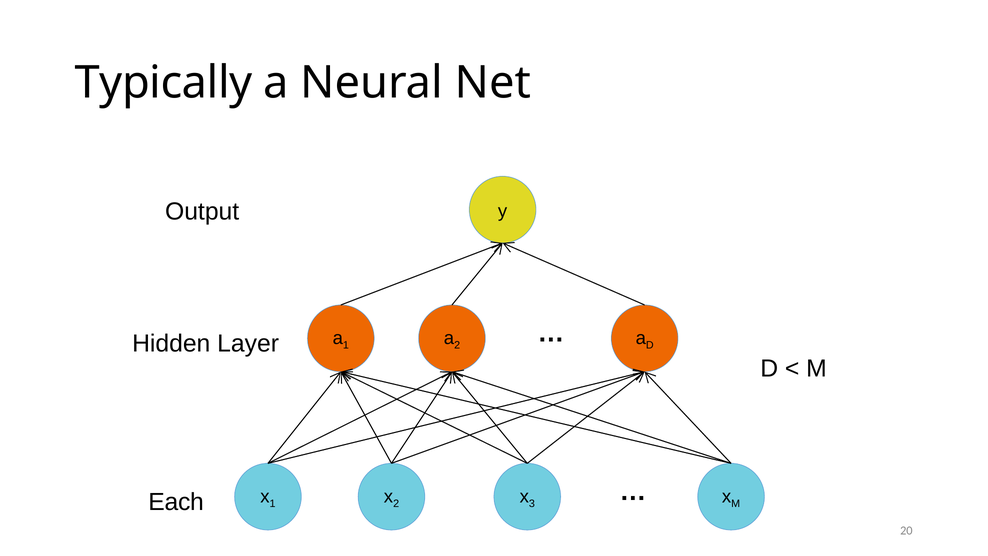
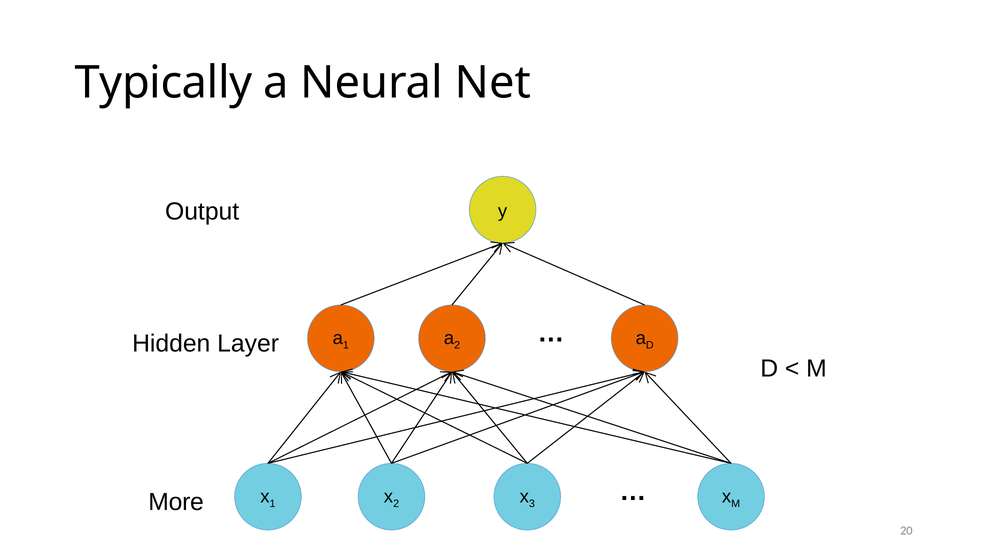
Each: Each -> More
